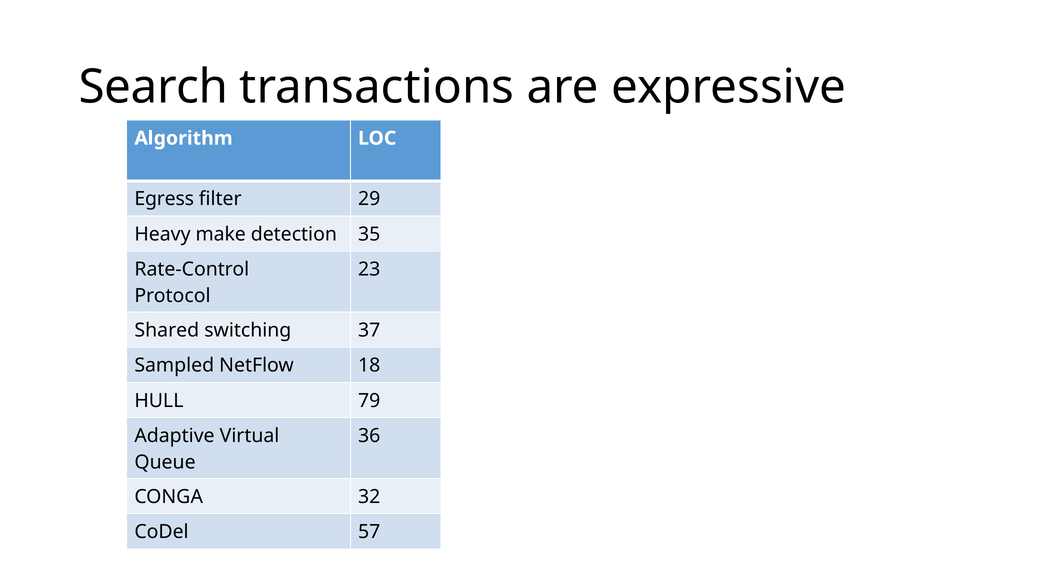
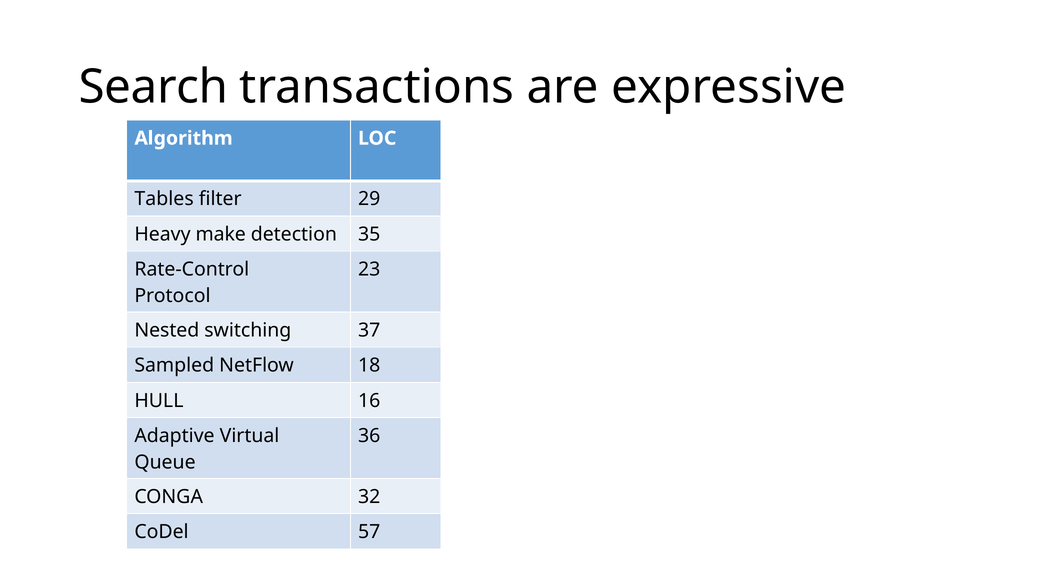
Egress: Egress -> Tables
Shared: Shared -> Nested
79: 79 -> 16
